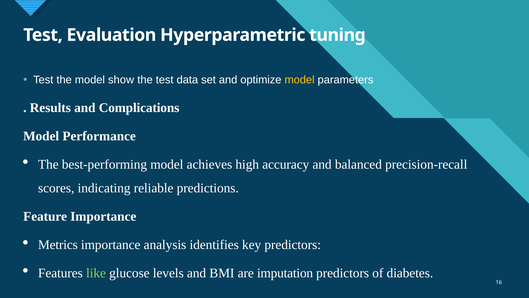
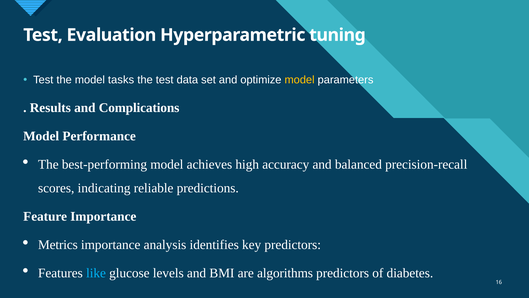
show: show -> tasks
like colour: light green -> light blue
imputation: imputation -> algorithms
